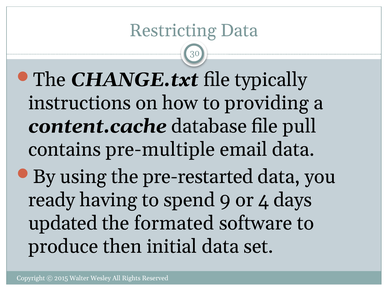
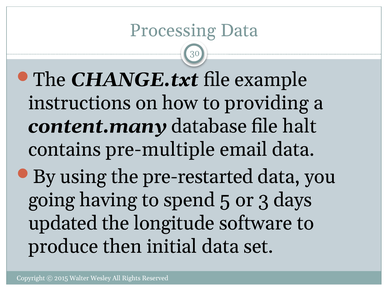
Restricting: Restricting -> Processing
typically: typically -> example
content.cache: content.cache -> content.many
pull: pull -> halt
ready: ready -> going
9: 9 -> 5
4: 4 -> 3
formated: formated -> longitude
